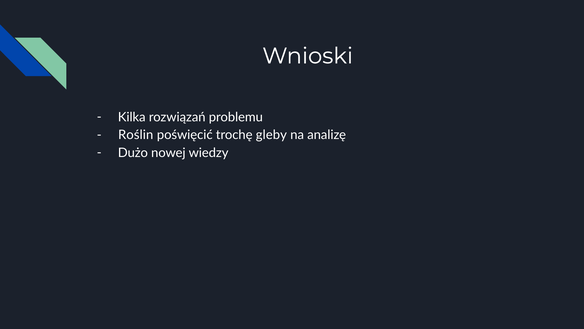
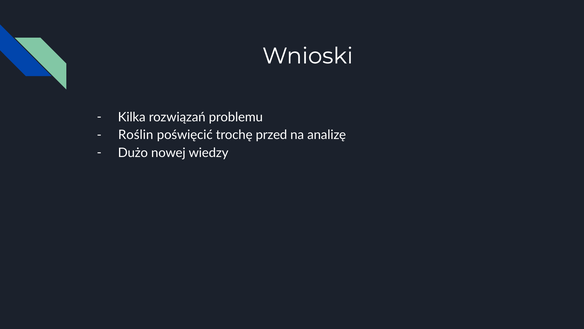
gleby: gleby -> przed
